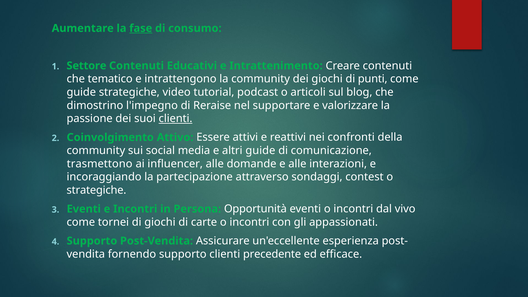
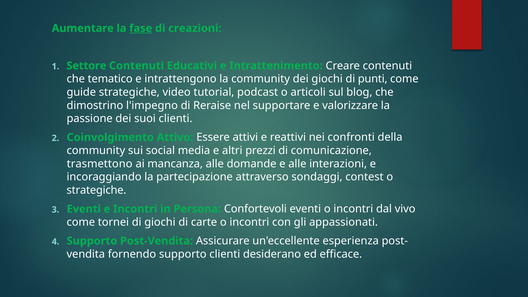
consumo: consumo -> creazioni
clienti at (176, 119) underline: present -> none
altri guide: guide -> prezzi
influencer: influencer -> mancanza
Opportunità: Opportunità -> Confortevoli
precedente: precedente -> desiderano
